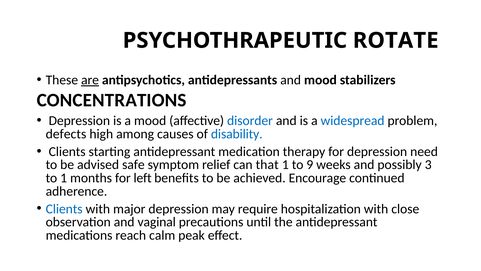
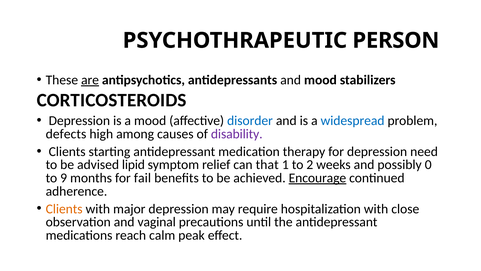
ROTATE: ROTATE -> PERSON
CONCENTRATIONS: CONCENTRATIONS -> CORTICOSTEROIDS
disability colour: blue -> purple
safe: safe -> lipid
9: 9 -> 2
3: 3 -> 0
to 1: 1 -> 9
left: left -> fail
Encourage underline: none -> present
Clients at (64, 209) colour: blue -> orange
